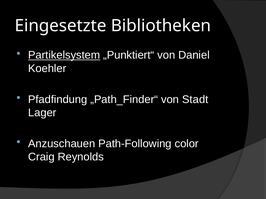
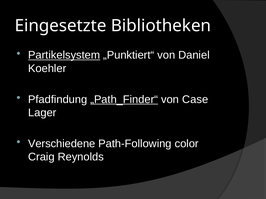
„Path_Finder“ underline: none -> present
Stadt: Stadt -> Case
Anzuschauen: Anzuschauen -> Verschiedene
